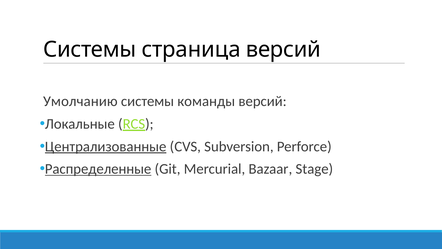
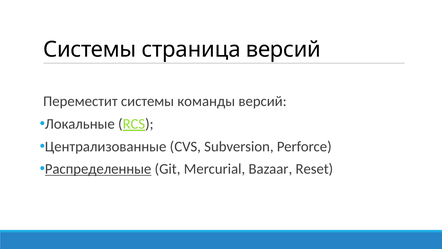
Умолчанию: Умолчанию -> Переместит
Централизованные underline: present -> none
Stage: Stage -> Reset
